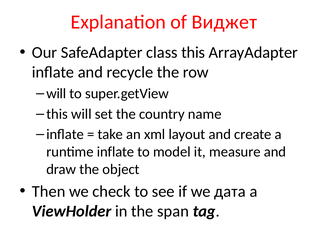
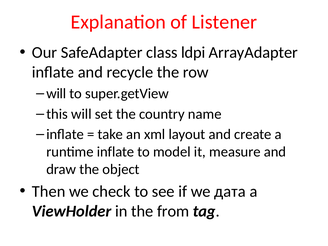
Виджет: Виджет -> Listener
class this: this -> ldpi
span: span -> from
